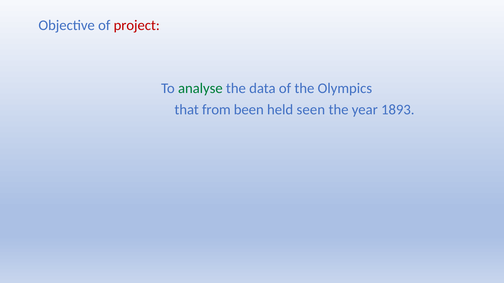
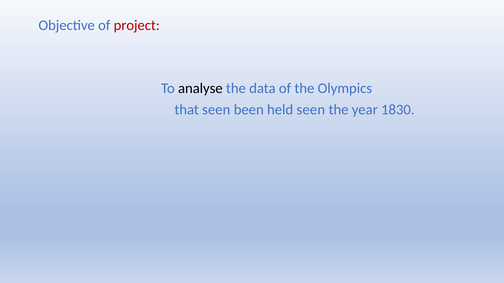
analyse colour: green -> black
that from: from -> seen
1893: 1893 -> 1830
